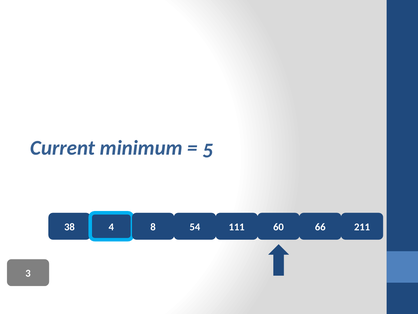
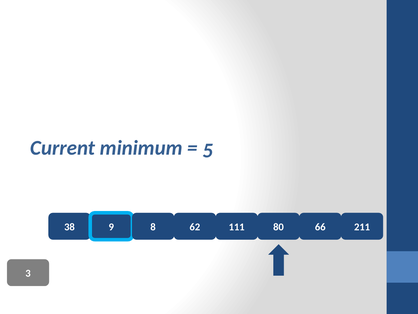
4: 4 -> 9
54: 54 -> 62
60: 60 -> 80
